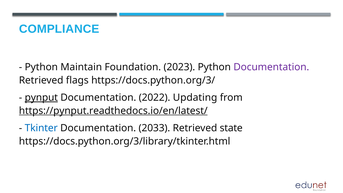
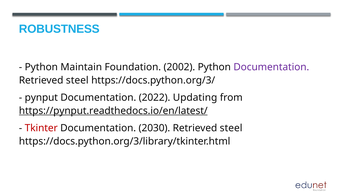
COMPLIANCE: COMPLIANCE -> ROBUSTNESS
2023: 2023 -> 2002
flags at (77, 80): flags -> steel
pynput underline: present -> none
Tkinter colour: blue -> red
2033: 2033 -> 2030
state at (231, 128): state -> steel
